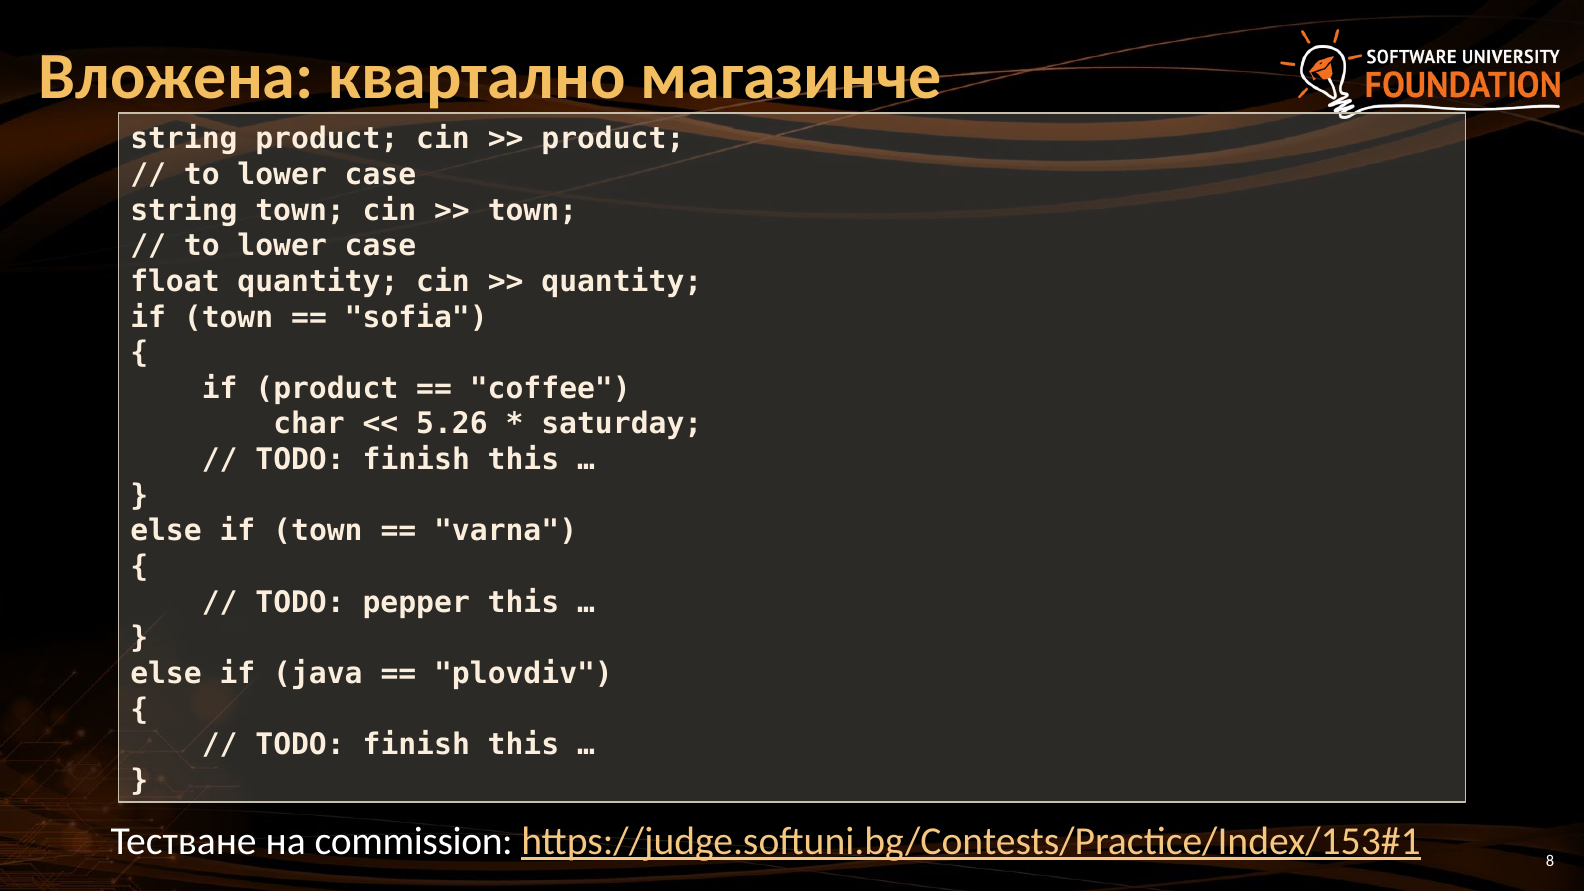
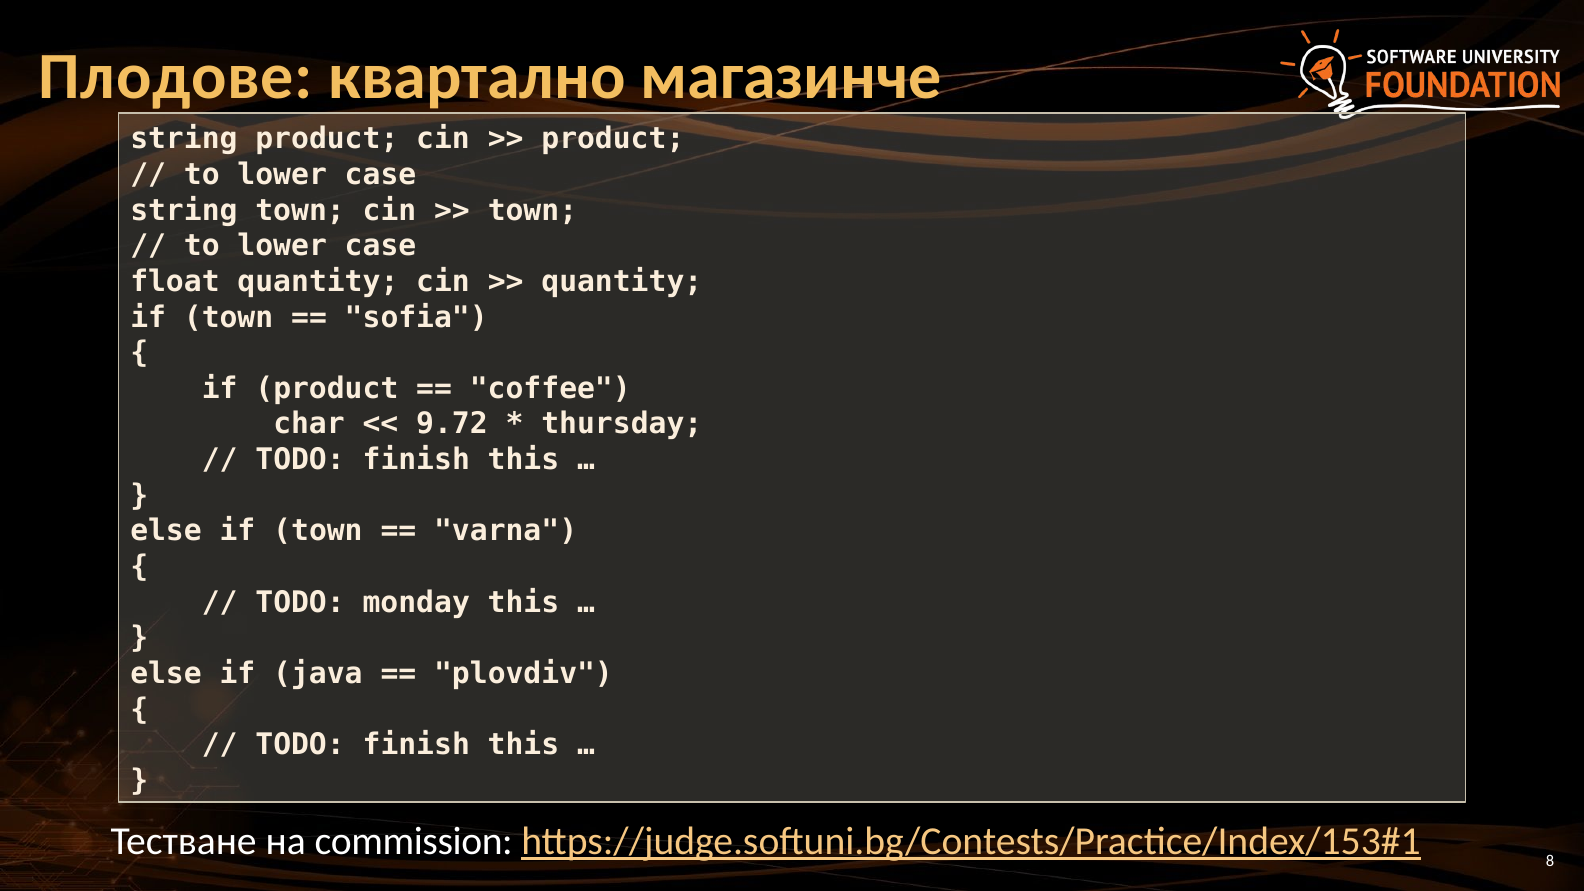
Вложена: Вложена -> Плодове
5.26: 5.26 -> 9.72
saturday: saturday -> thursday
pepper: pepper -> monday
